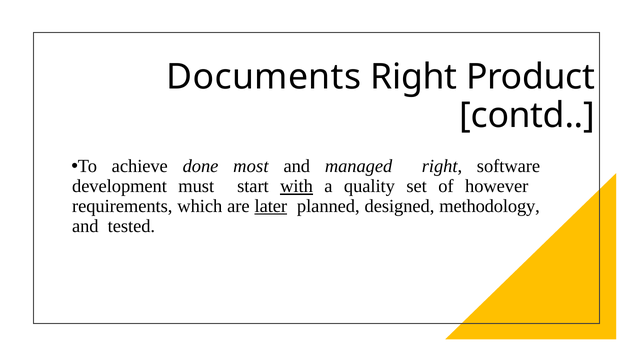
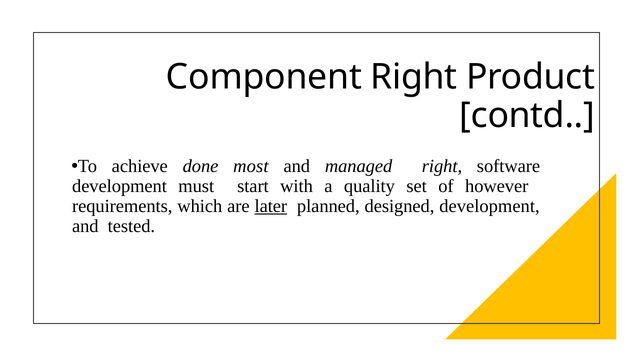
Documents: Documents -> Component
with underline: present -> none
designed methodology: methodology -> development
